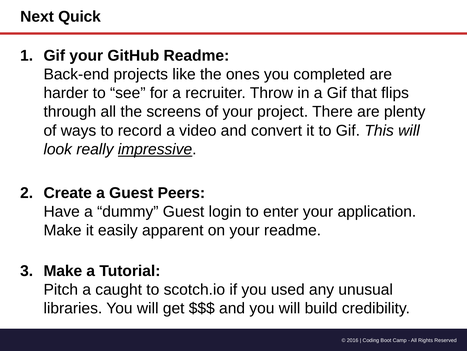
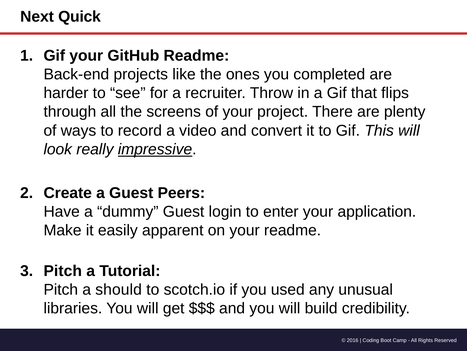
Make at (63, 270): Make -> Pitch
caught: caught -> should
